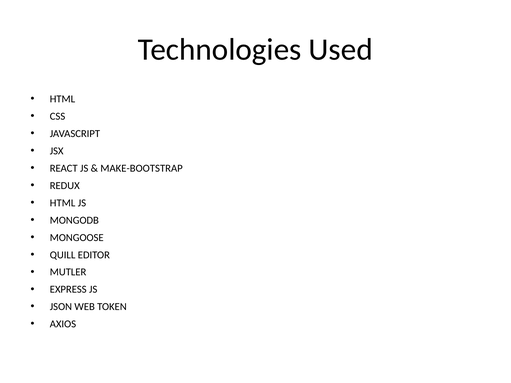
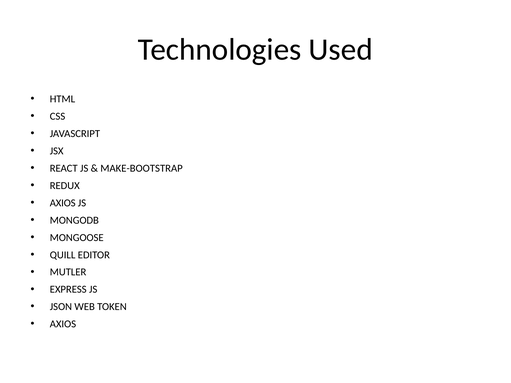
HTML at (63, 203): HTML -> AXIOS
